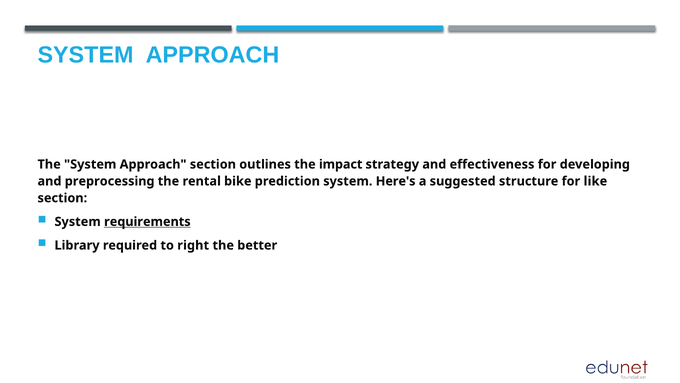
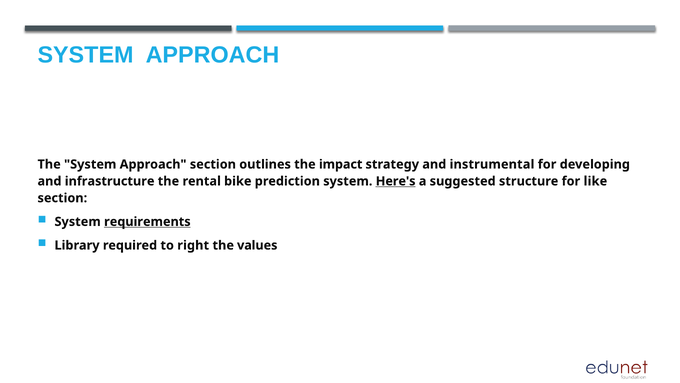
effectiveness: effectiveness -> instrumental
preprocessing: preprocessing -> infrastructure
Here's underline: none -> present
better: better -> values
